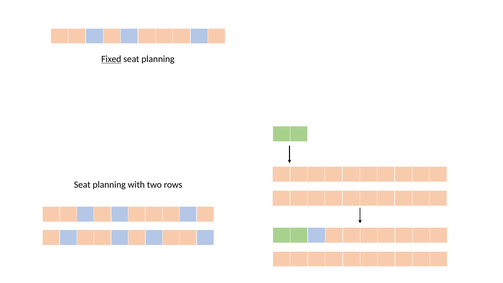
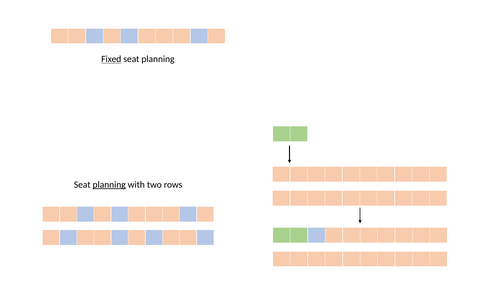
planning at (109, 185) underline: none -> present
